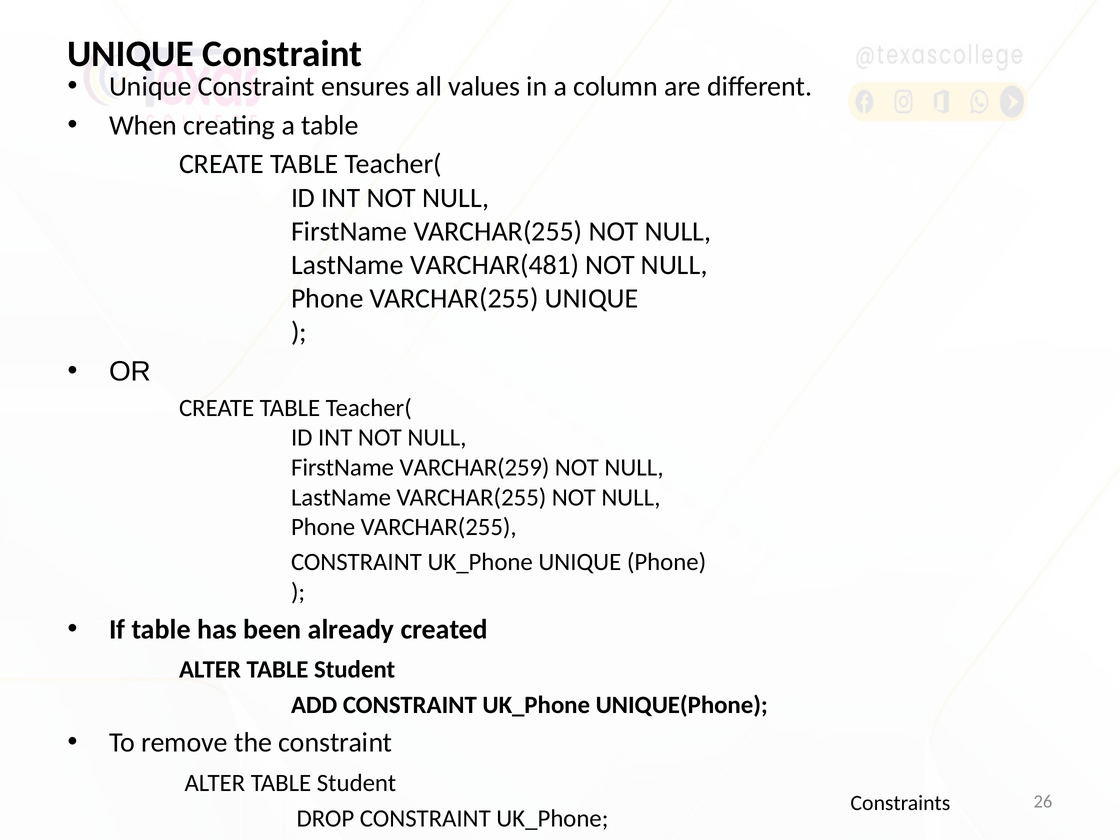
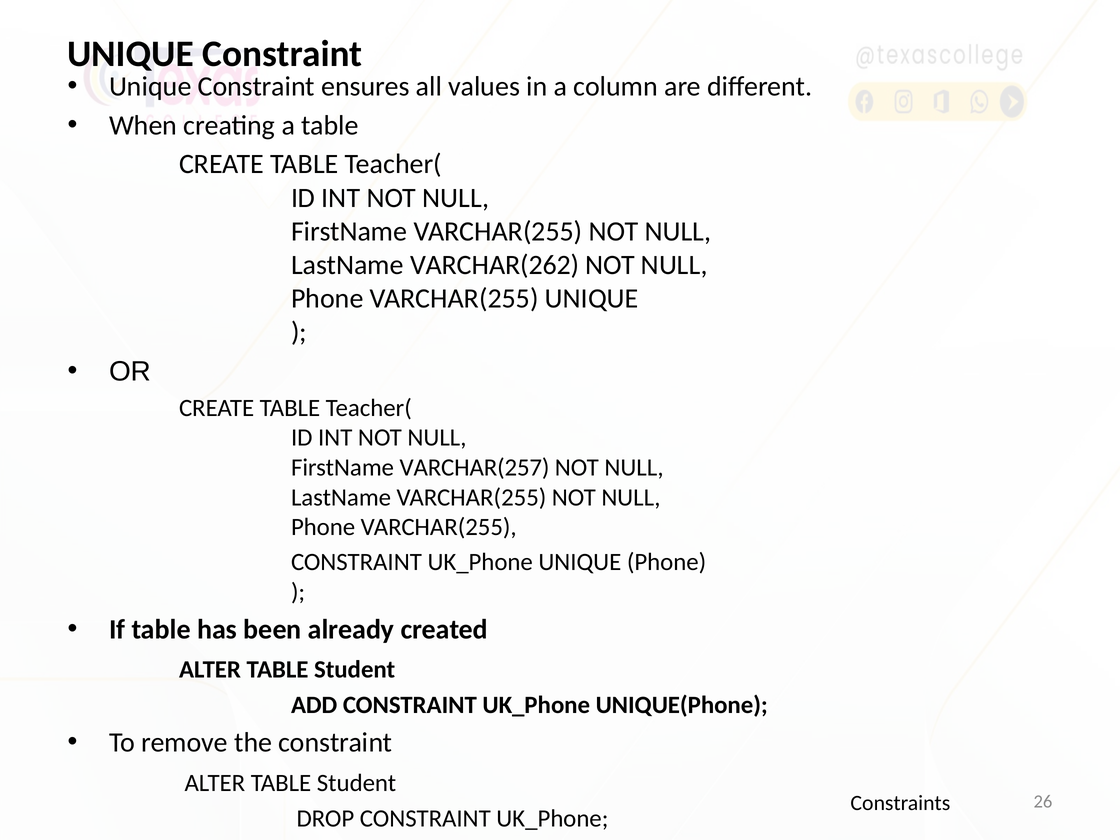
VARCHAR(481: VARCHAR(481 -> VARCHAR(262
VARCHAR(259: VARCHAR(259 -> VARCHAR(257
